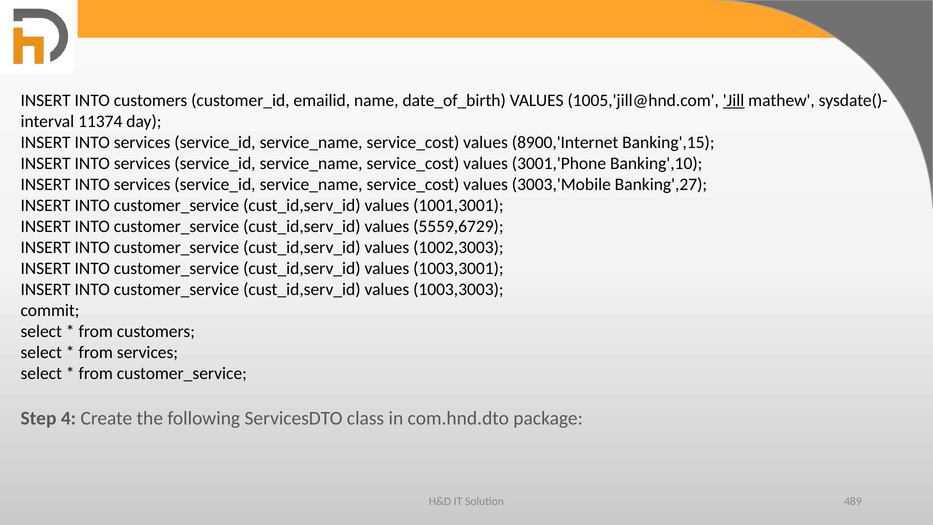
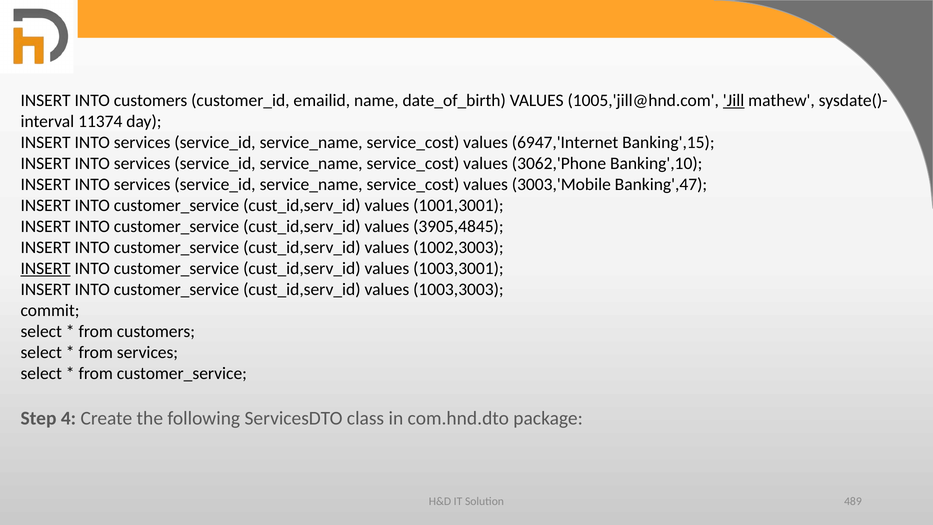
8900,'Internet: 8900,'Internet -> 6947,'Internet
3001,'Phone: 3001,'Phone -> 3062,'Phone
Banking',27: Banking',27 -> Banking',47
5559,6729: 5559,6729 -> 3905,4845
INSERT at (46, 268) underline: none -> present
